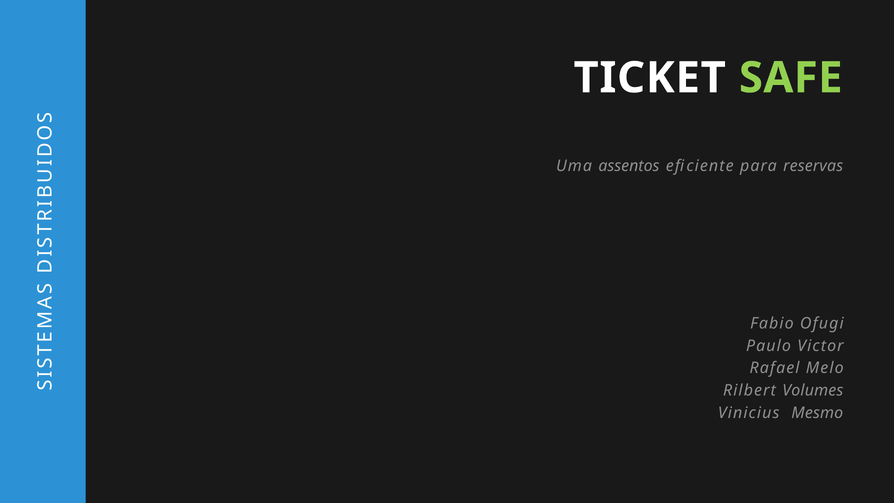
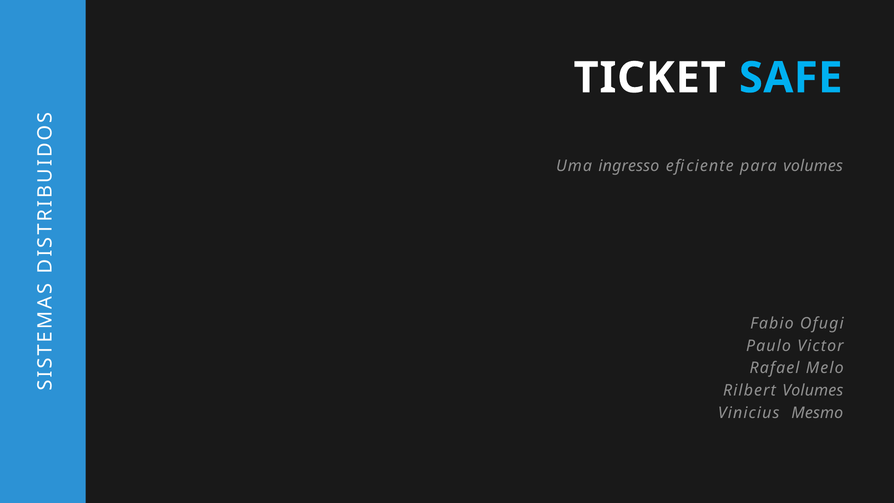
SAFE colour: light green -> light blue
assentos: assentos -> ingresso
para reservas: reservas -> volumes
